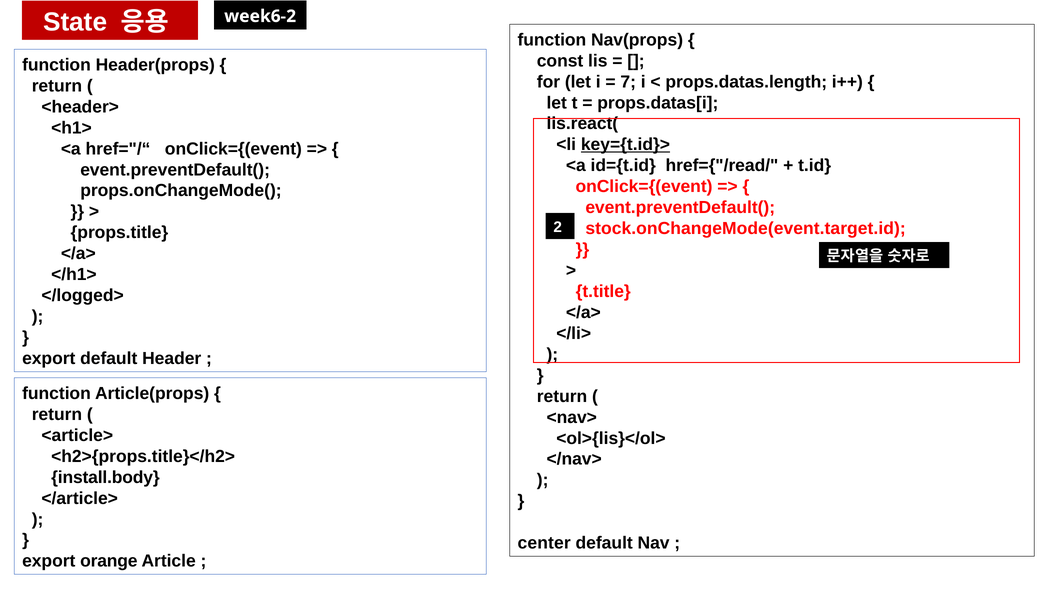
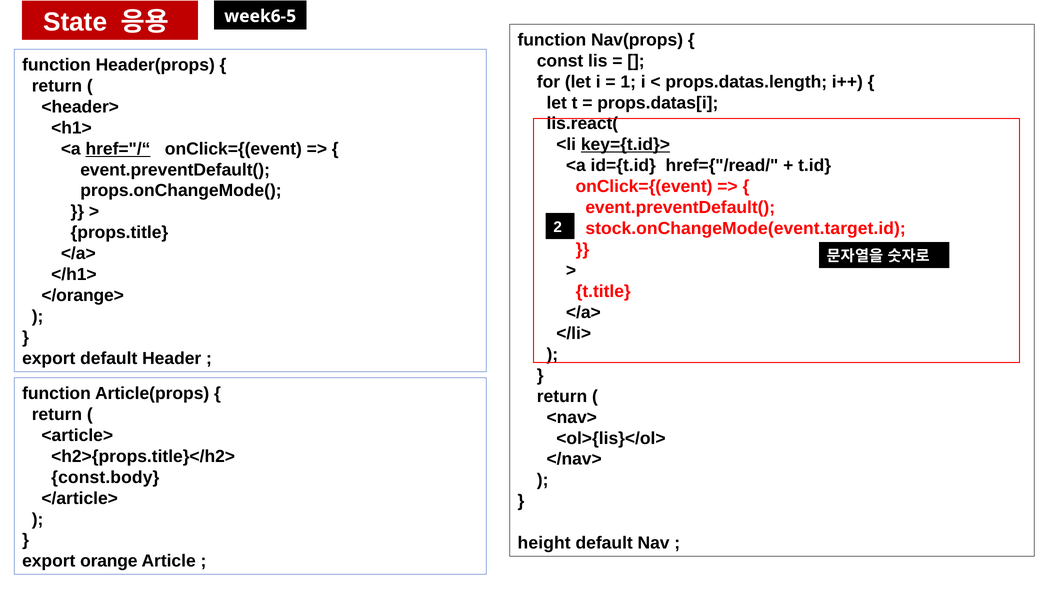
week6-2: week6-2 -> week6-5
7: 7 -> 1
href="/“ underline: none -> present
</logged>: </logged> -> </orange>
install.body: install.body -> const.body
center: center -> height
